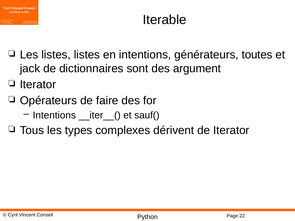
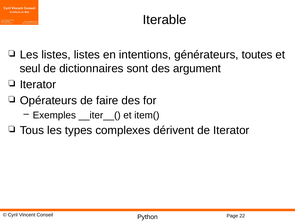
jack: jack -> seul
Intentions at (54, 115): Intentions -> Exemples
sauf(: sauf( -> item(
